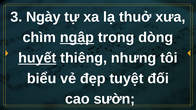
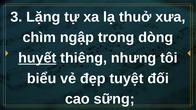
Ngày: Ngày -> Lặng
ngập underline: present -> none
sườn: sườn -> sững
